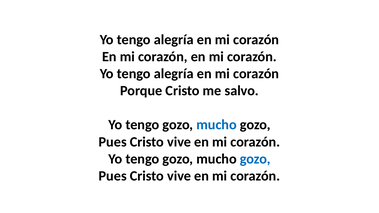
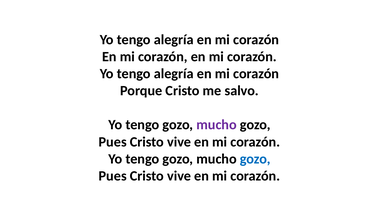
mucho at (217, 125) colour: blue -> purple
